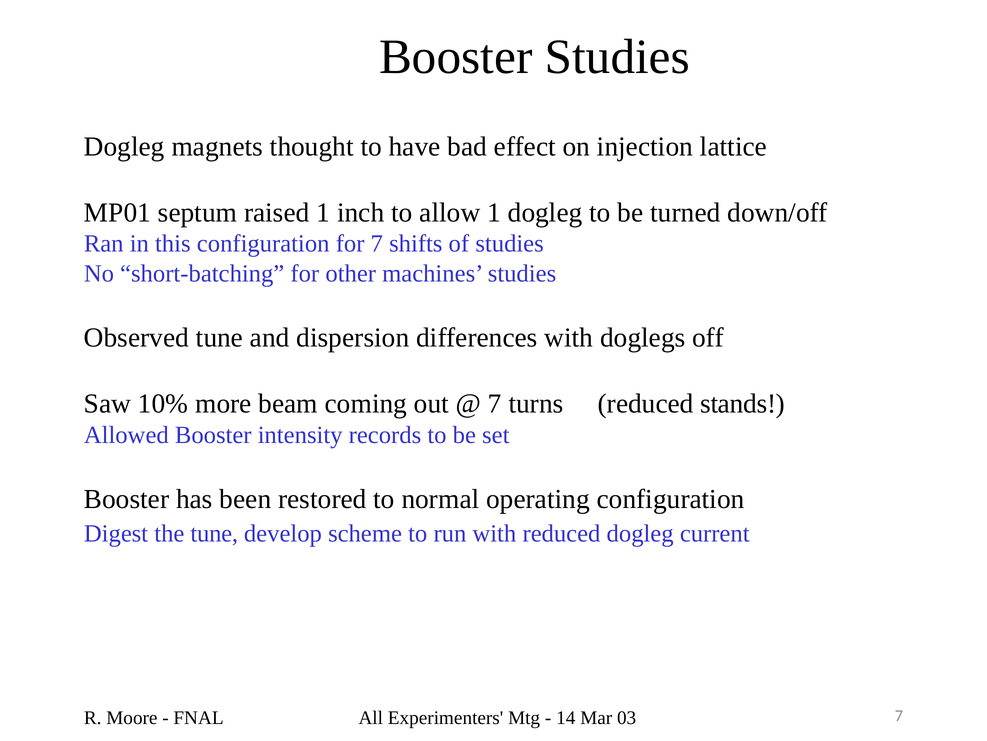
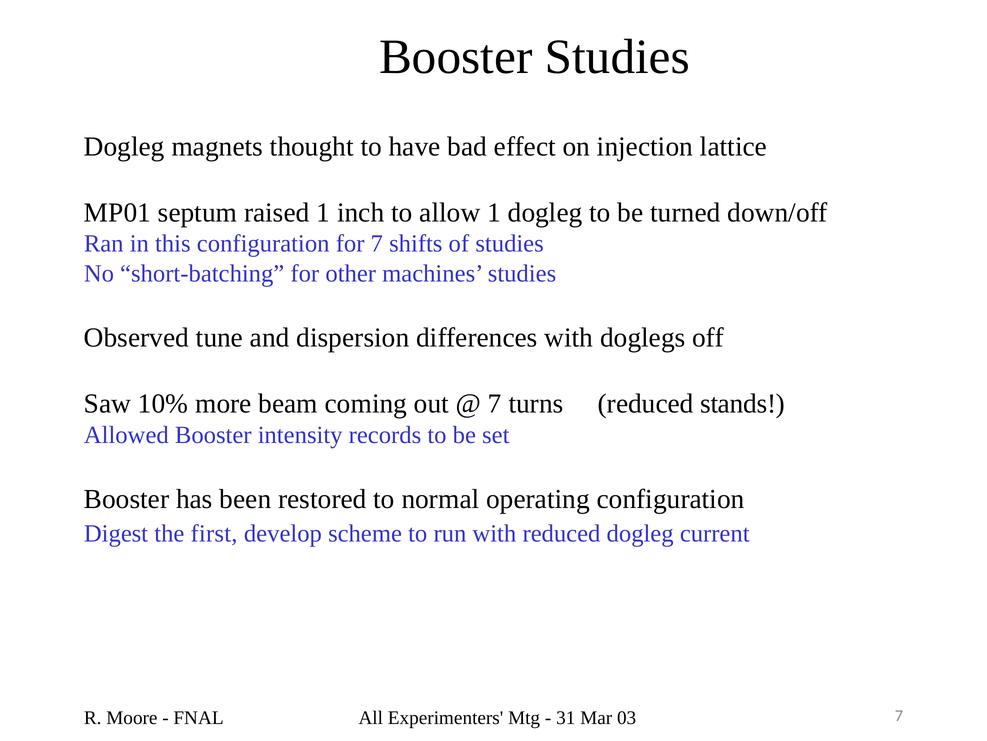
the tune: tune -> first
14: 14 -> 31
